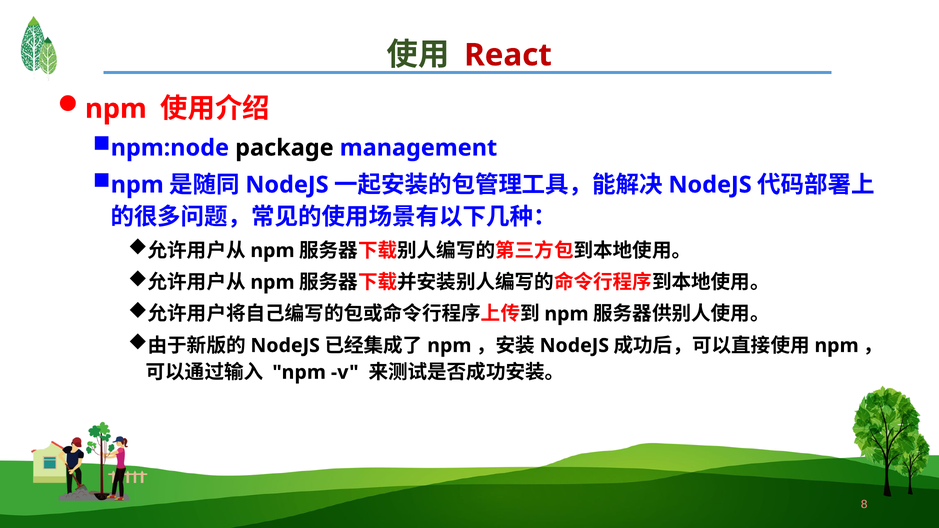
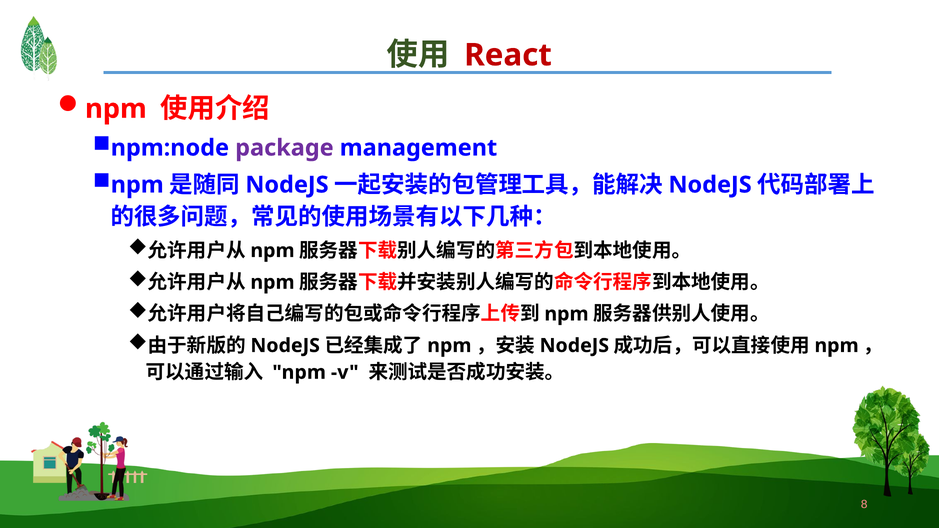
package colour: black -> purple
